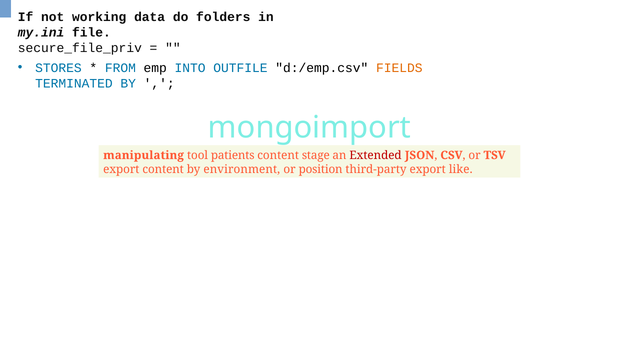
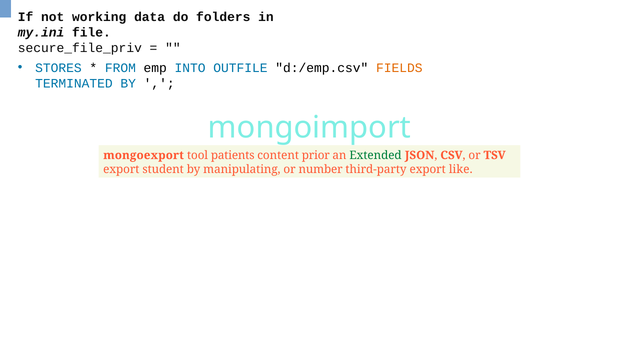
manipulating: manipulating -> mongoexport
stage: stage -> prior
Extended colour: red -> green
export content: content -> student
environment: environment -> manipulating
position: position -> number
